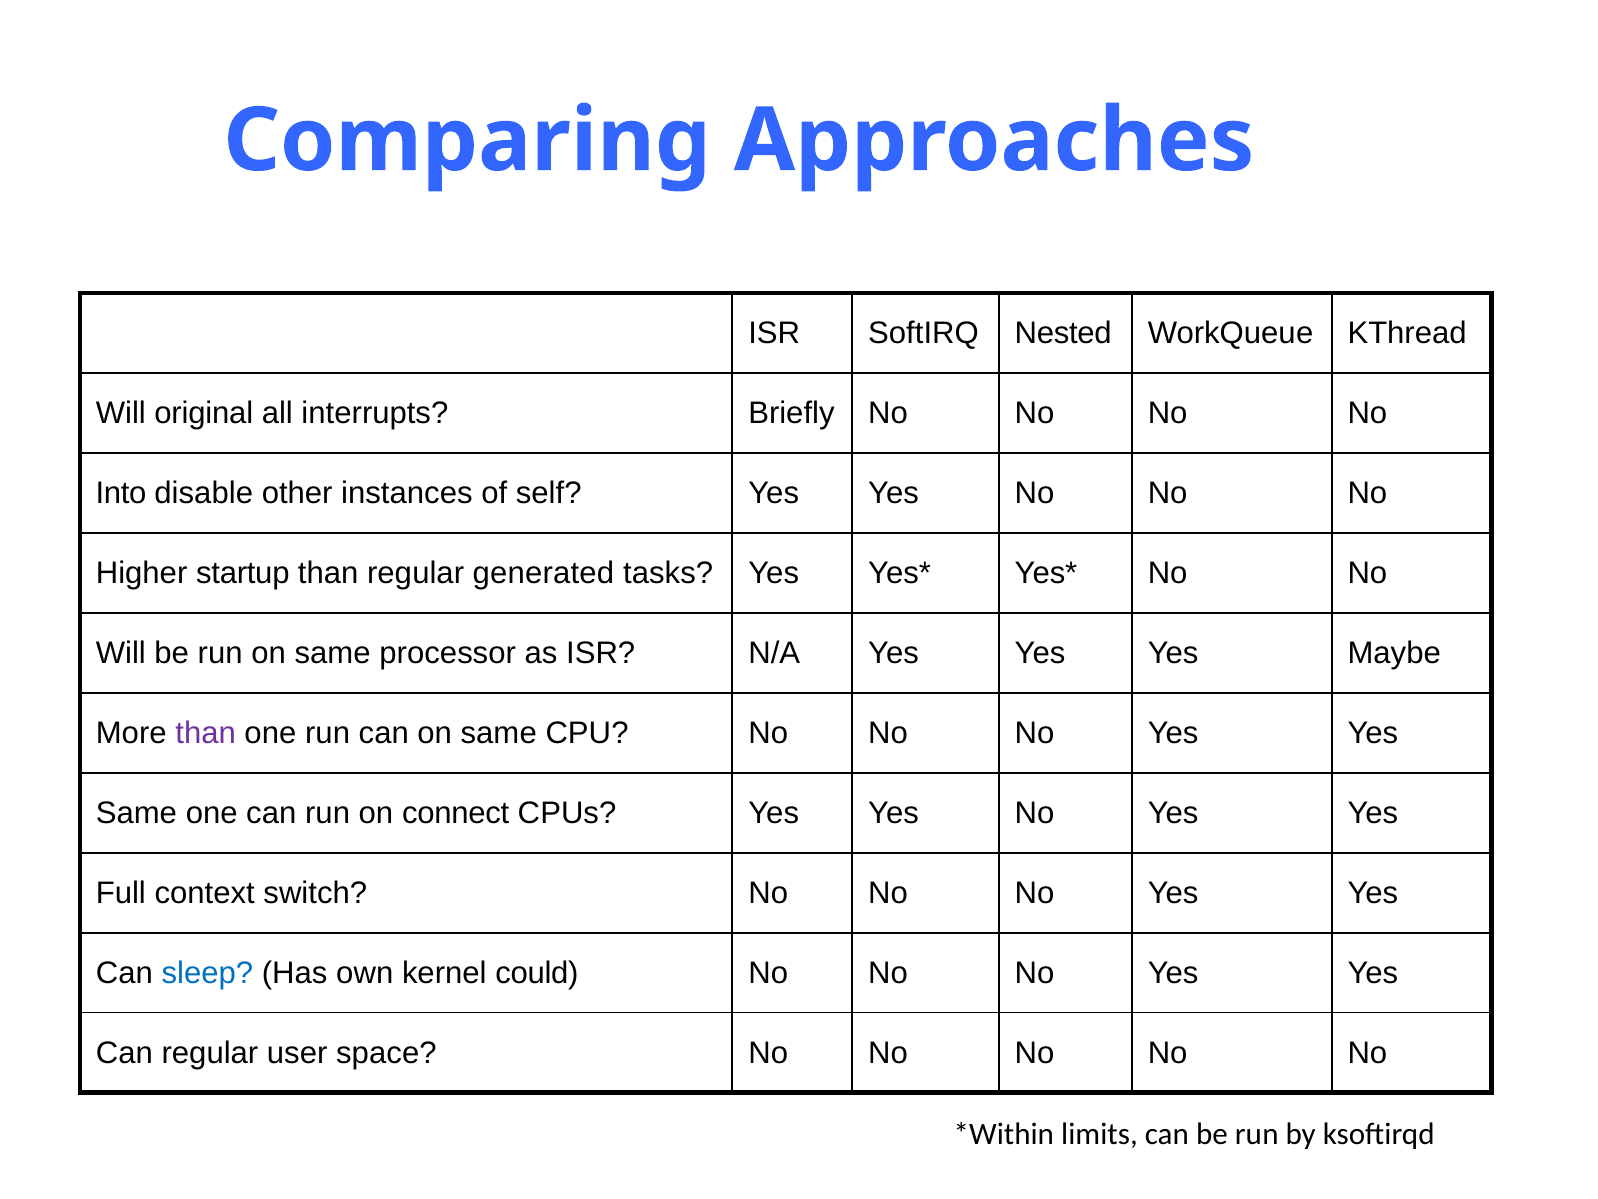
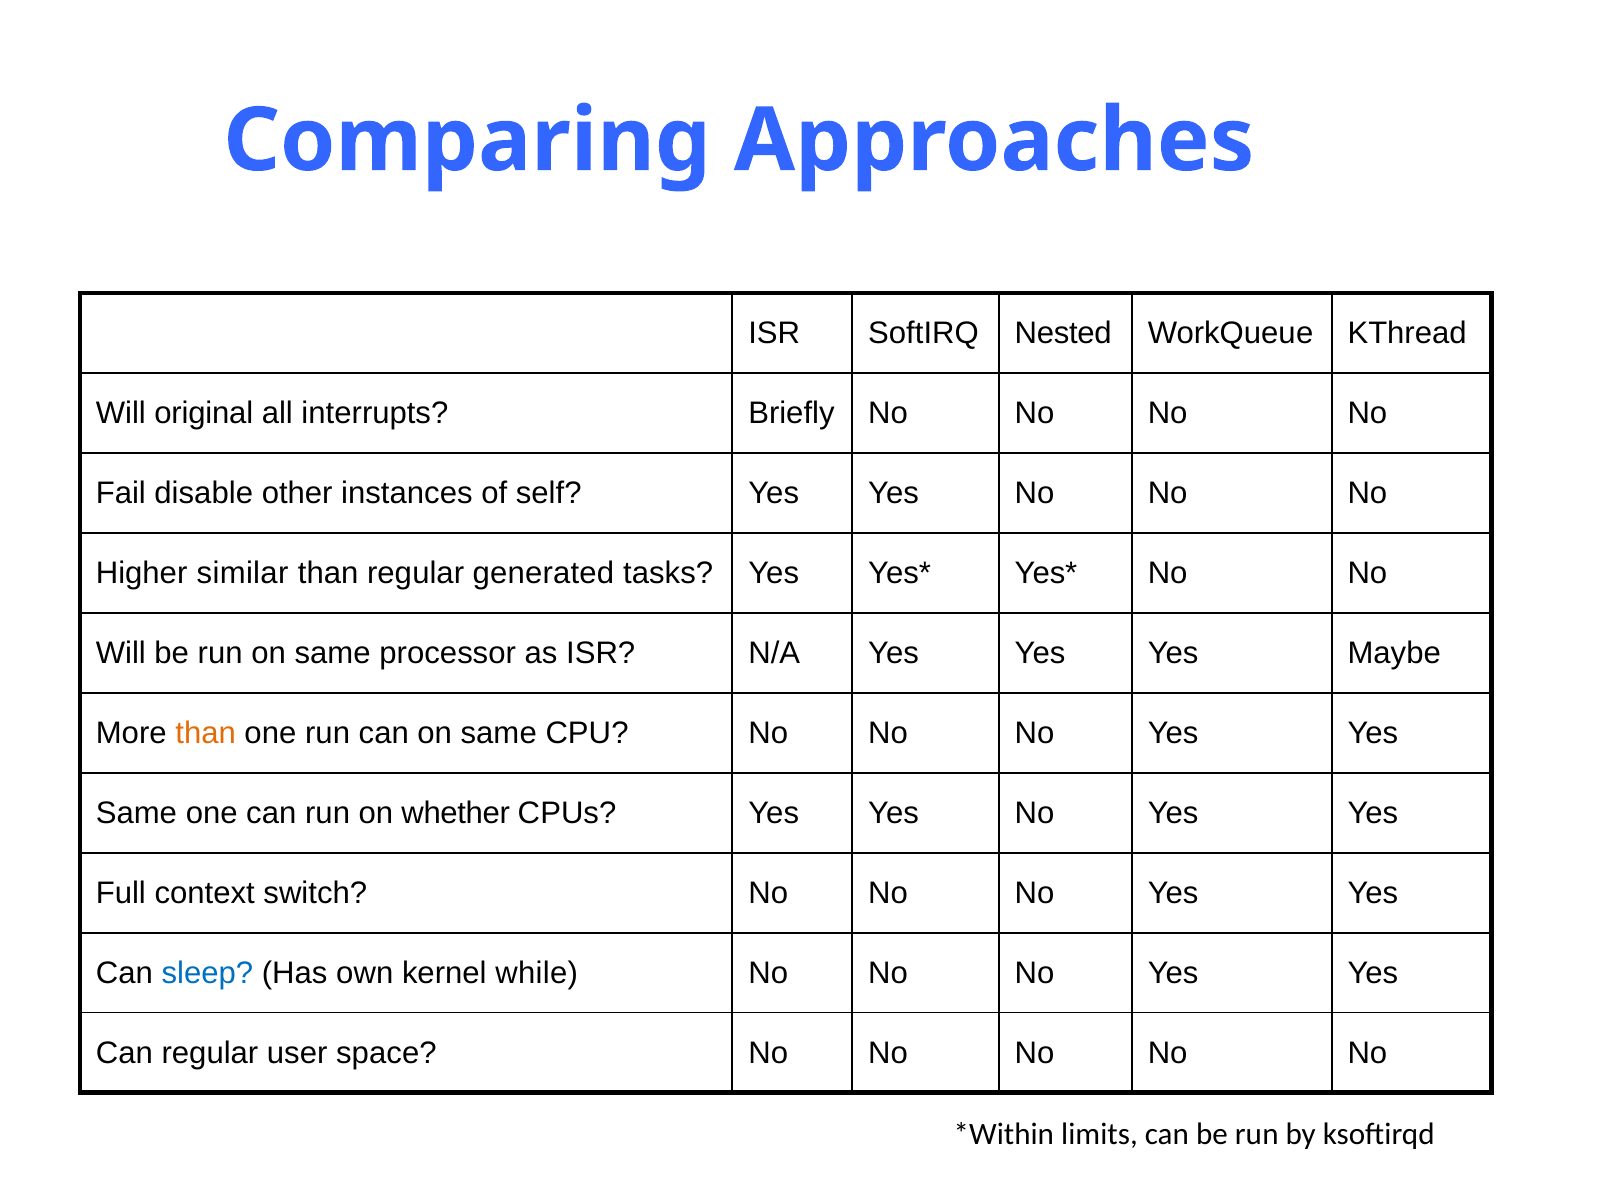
Into: Into -> Fail
startup: startup -> similar
than at (206, 733) colour: purple -> orange
connect: connect -> whether
could: could -> while
